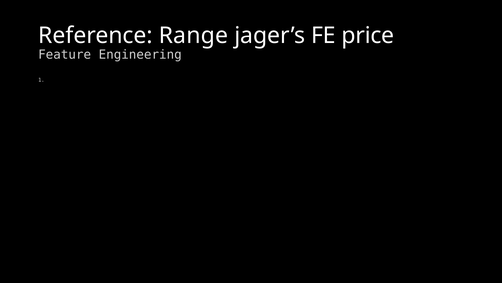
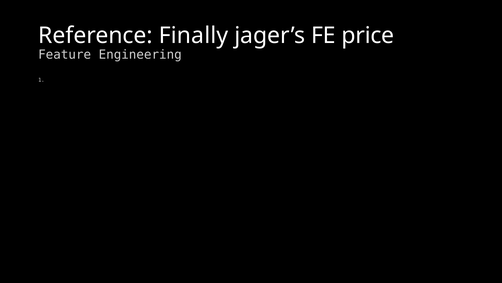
Range: Range -> Finally
